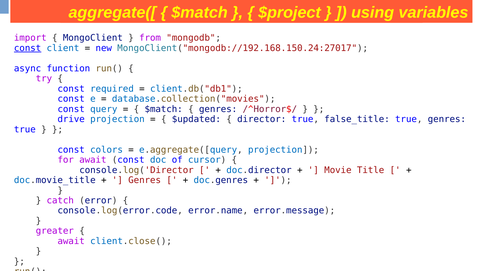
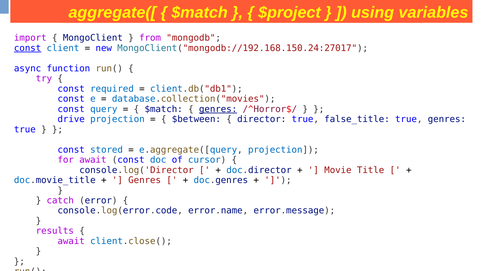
genres at (218, 109) underline: none -> present
$updated: $updated -> $between
colors: colors -> stored
greater: greater -> results
